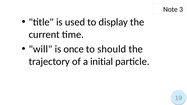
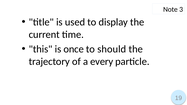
will: will -> this
initial: initial -> every
